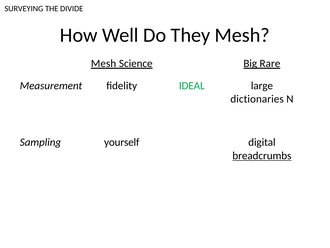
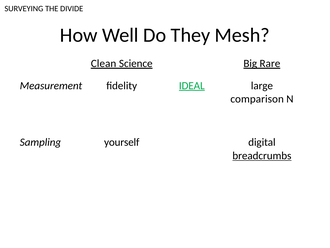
Mesh at (104, 63): Mesh -> Clean
IDEAL underline: none -> present
dictionaries: dictionaries -> comparison
